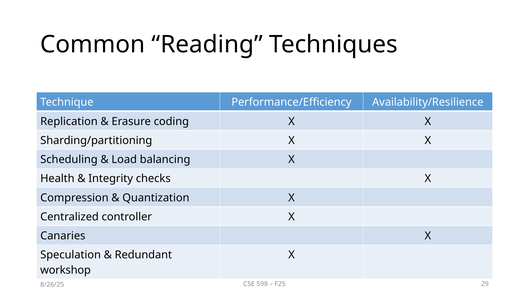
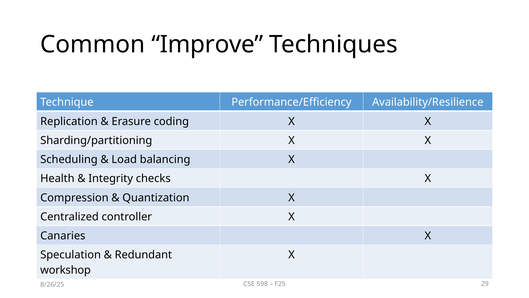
Reading: Reading -> Improve
